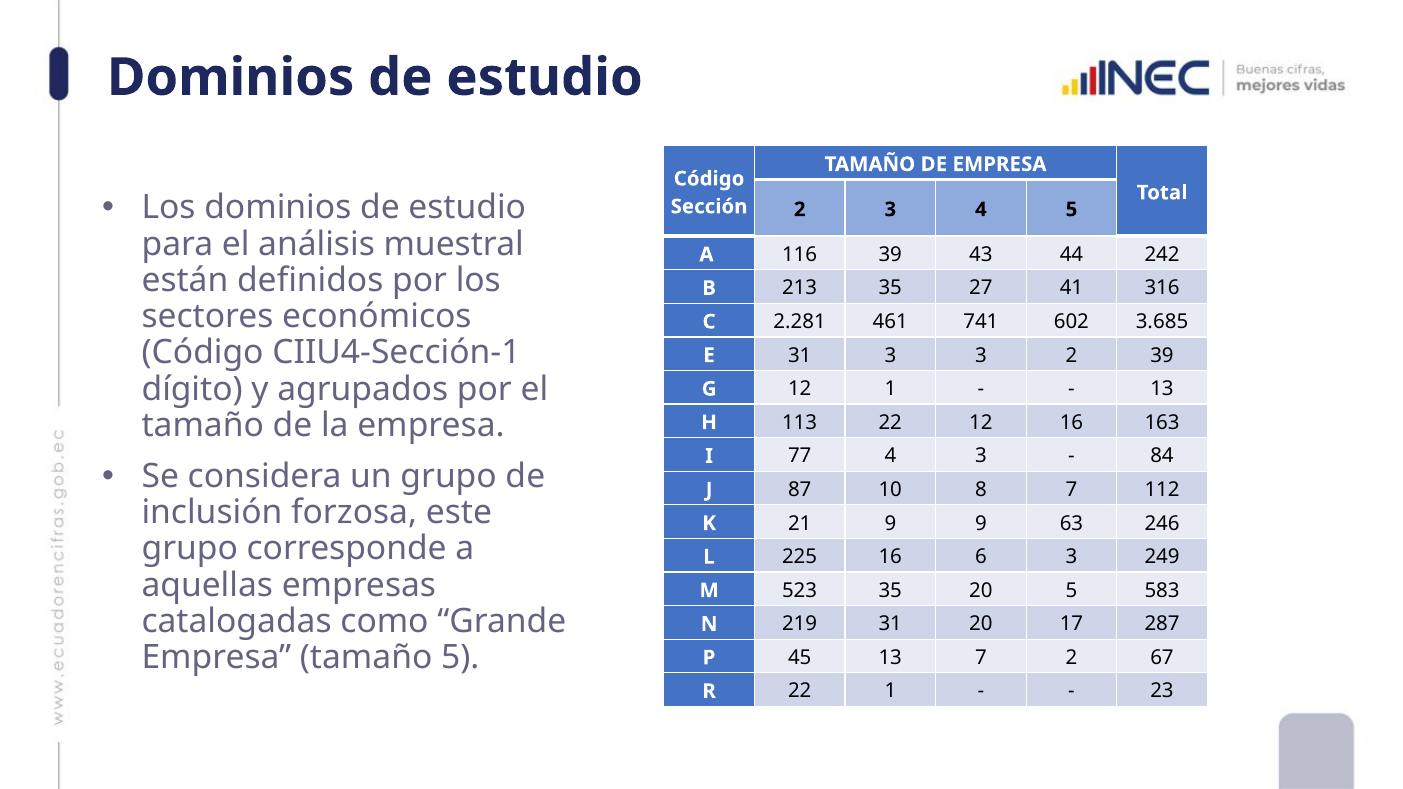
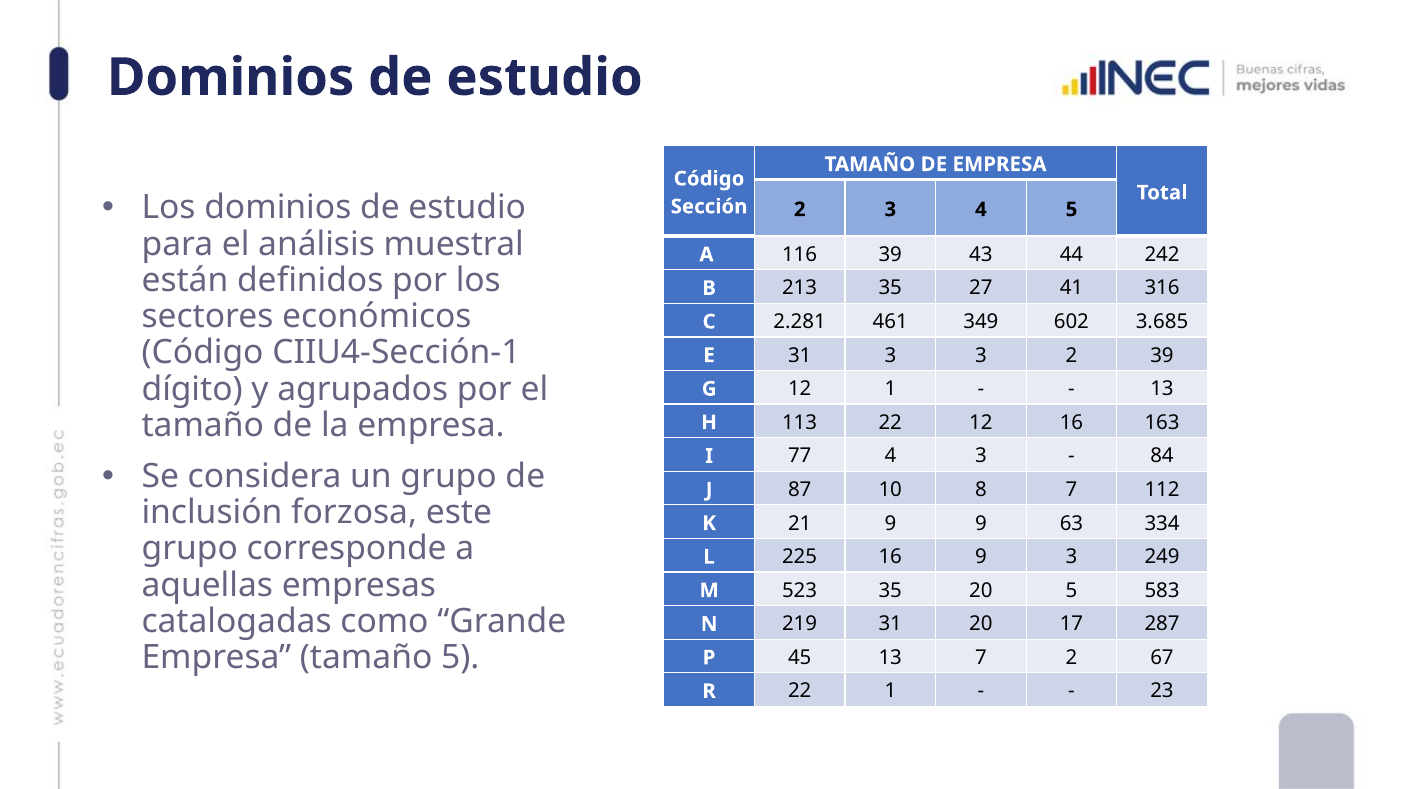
741: 741 -> 349
246: 246 -> 334
16 6: 6 -> 9
